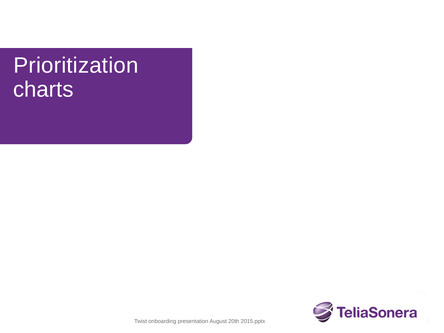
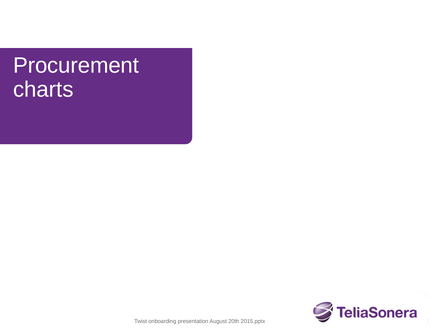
Prioritization: Prioritization -> Procurement
